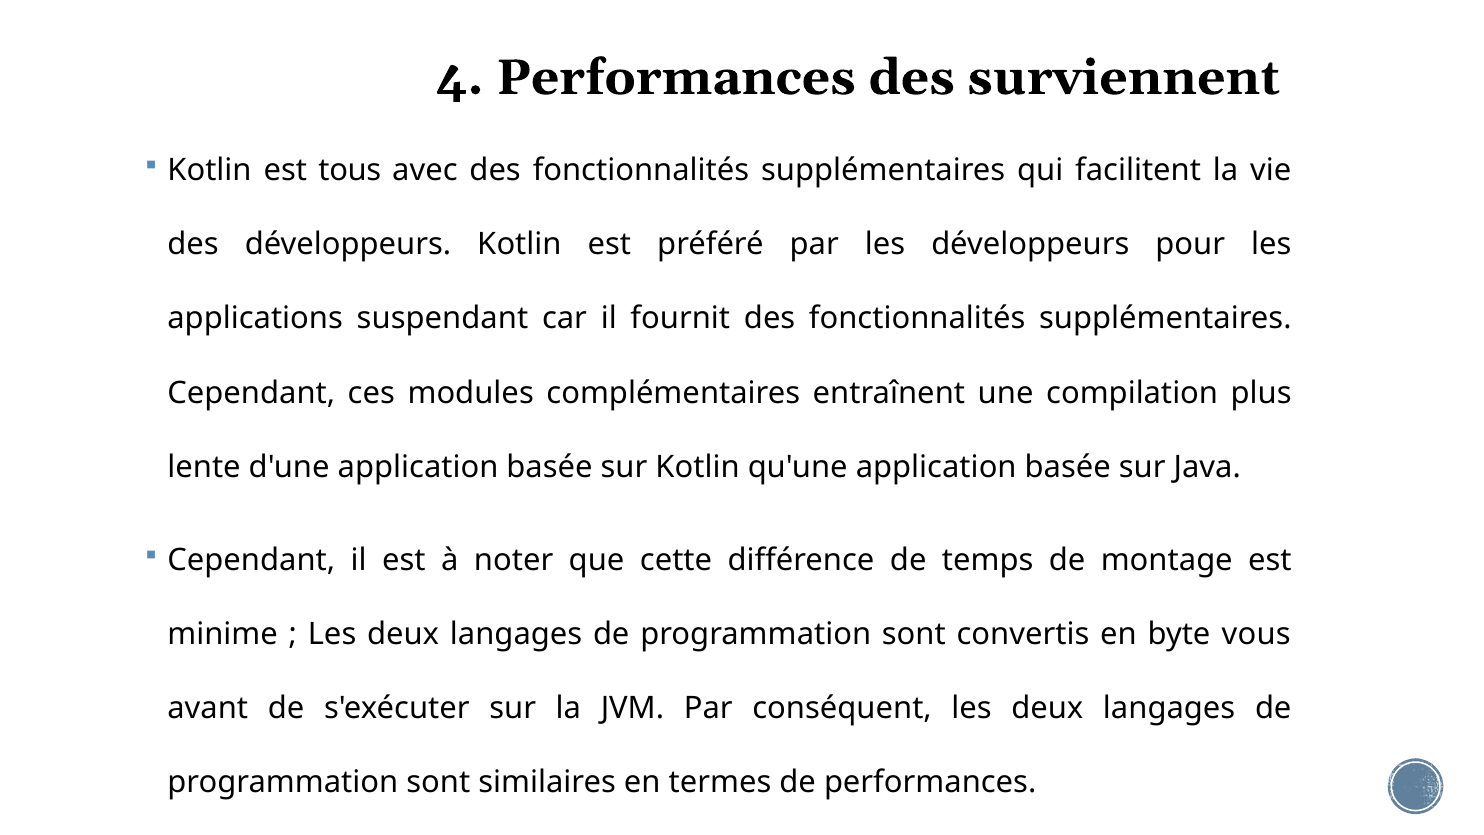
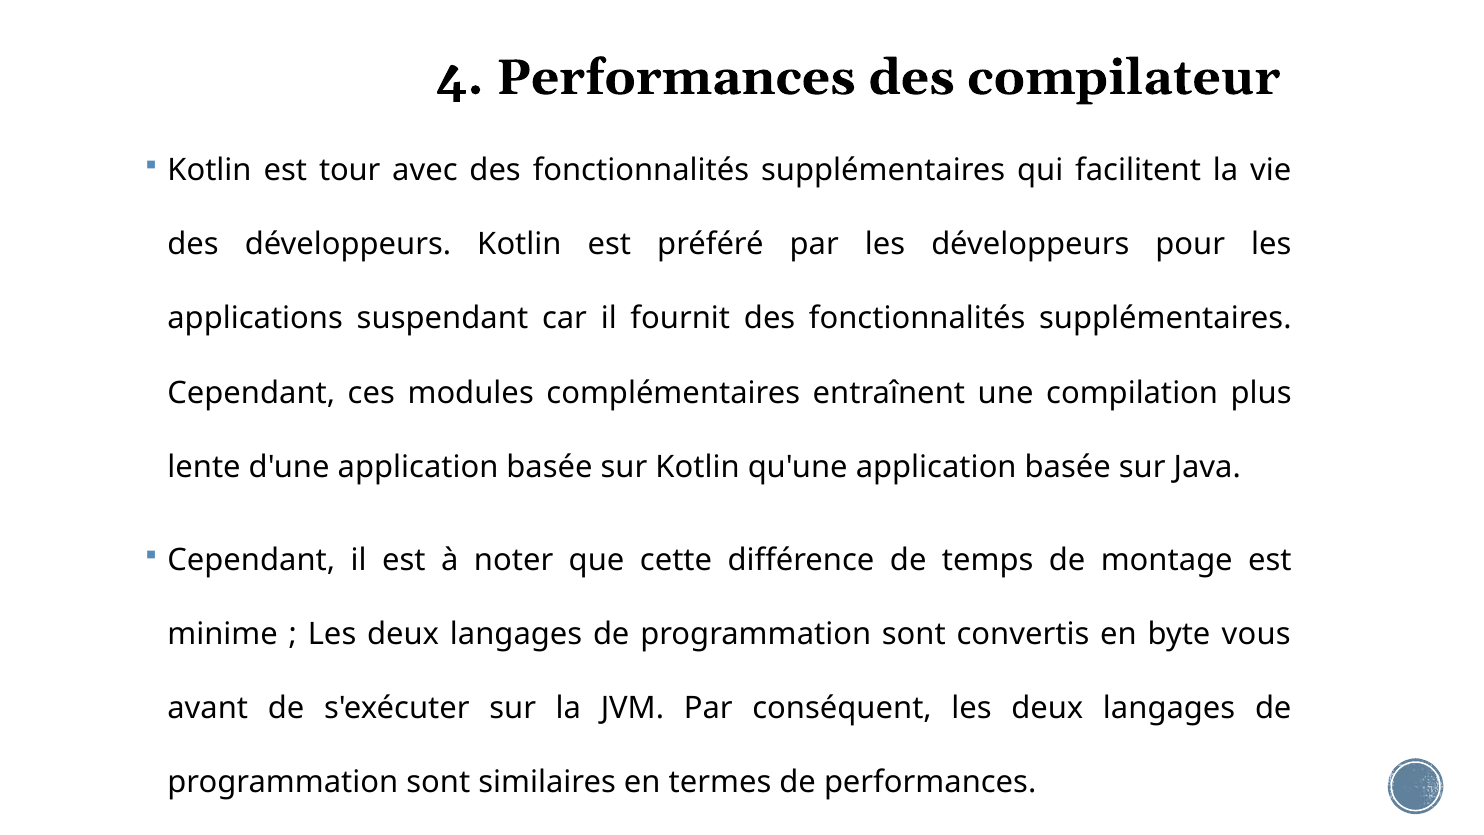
surviennent: surviennent -> compilateur
tous: tous -> tour
